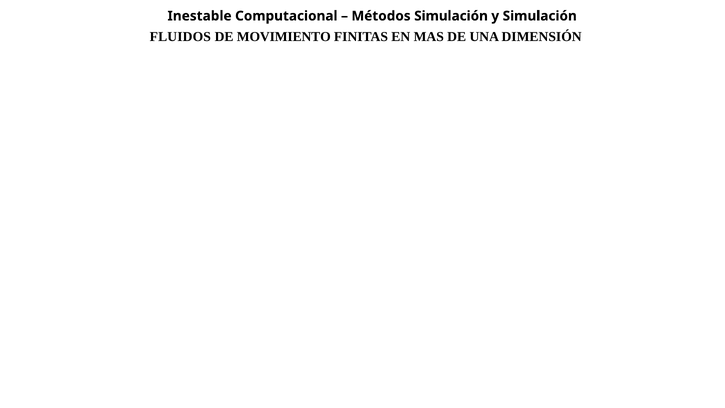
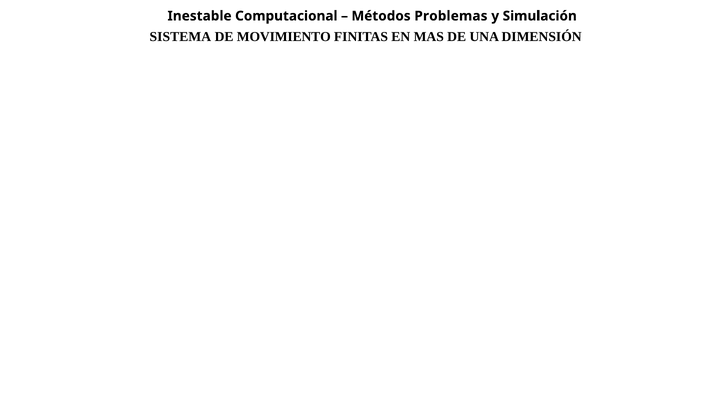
Métodos Simulación: Simulación -> Problemas
FLUIDOS: FLUIDOS -> SISTEMA
